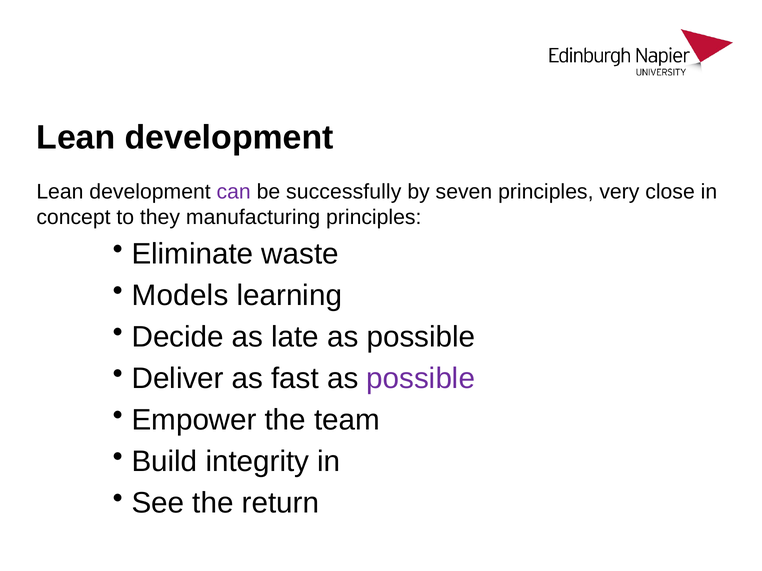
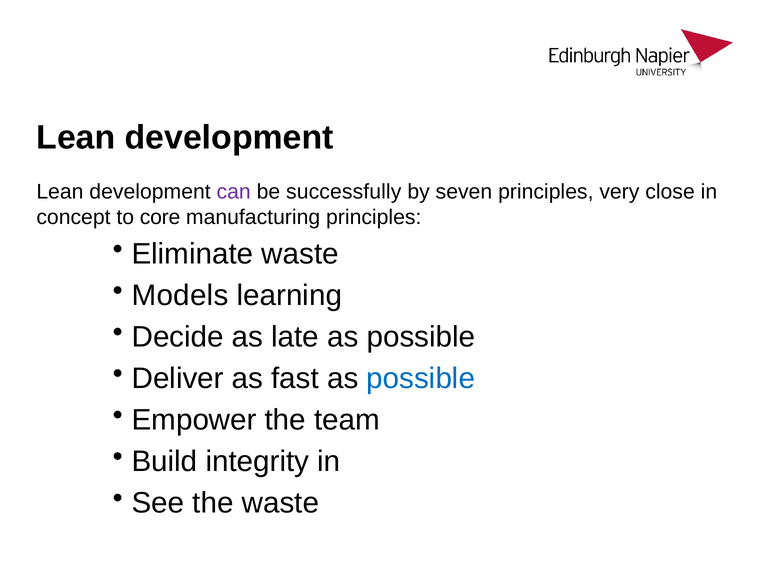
they: they -> core
possible at (421, 379) colour: purple -> blue
the return: return -> waste
